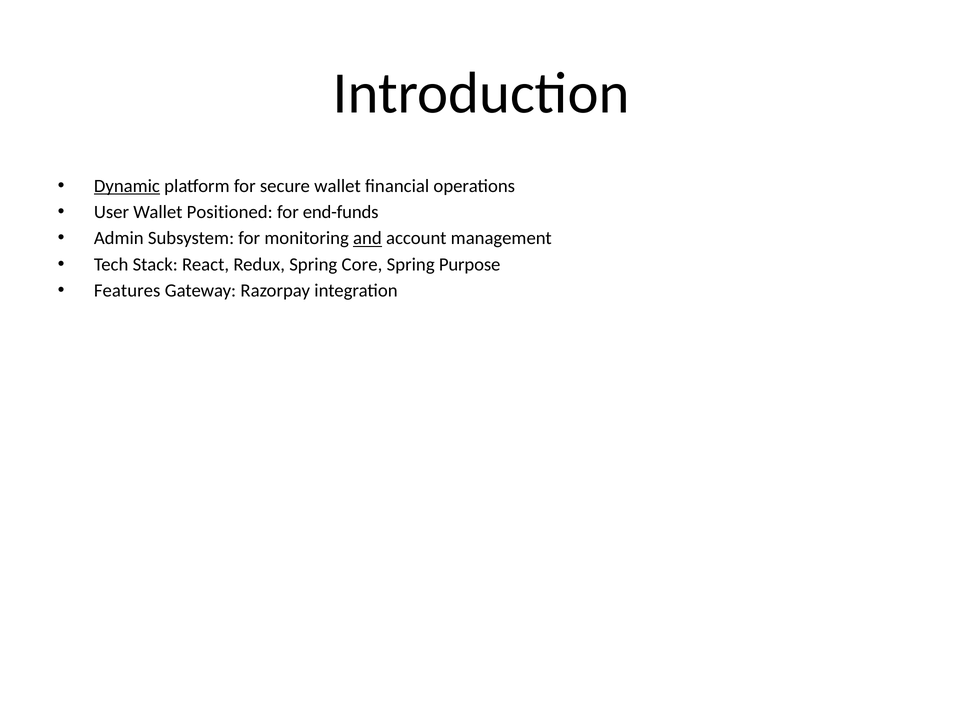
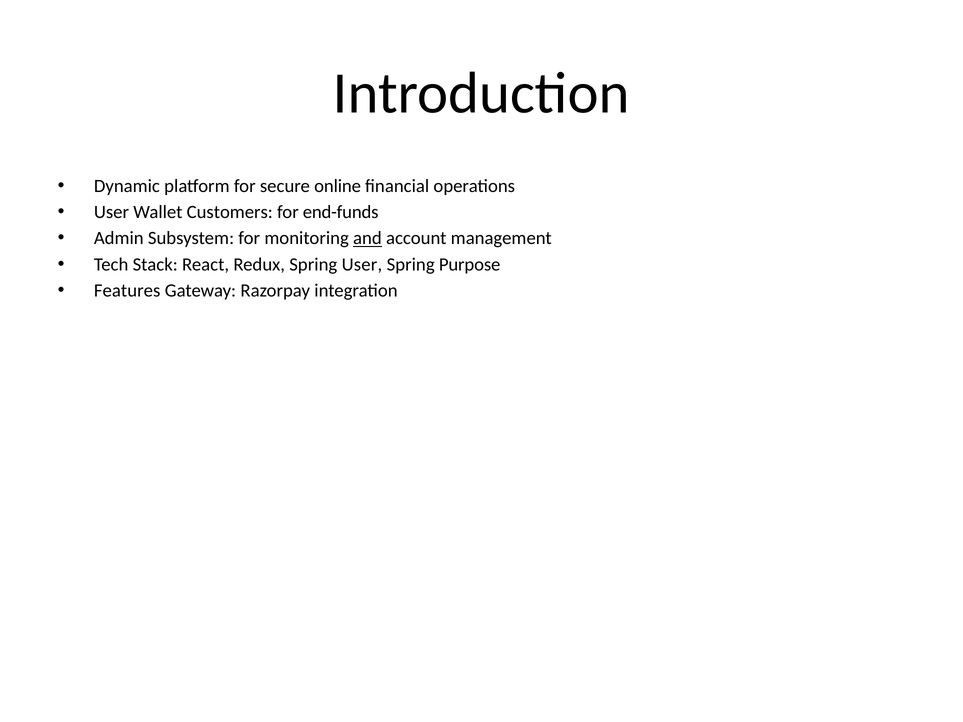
Dynamic underline: present -> none
secure wallet: wallet -> online
Positioned: Positioned -> Customers
Spring Core: Core -> User
